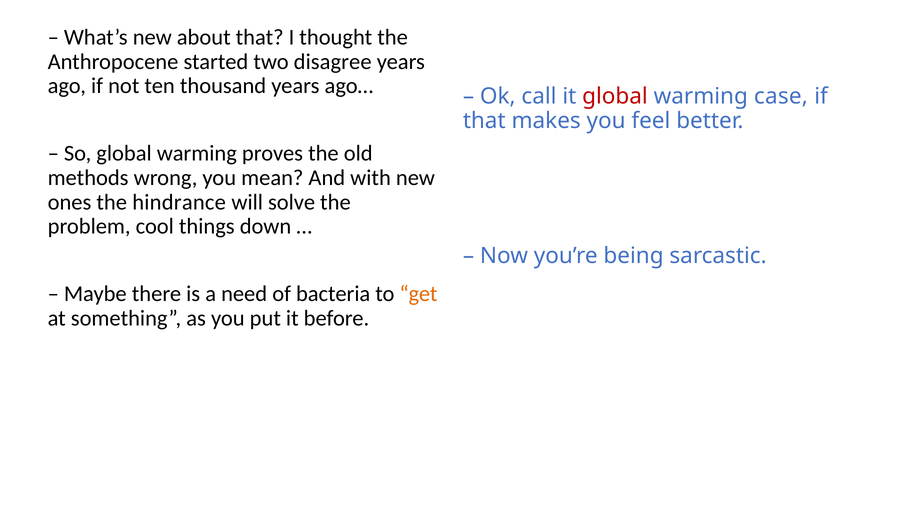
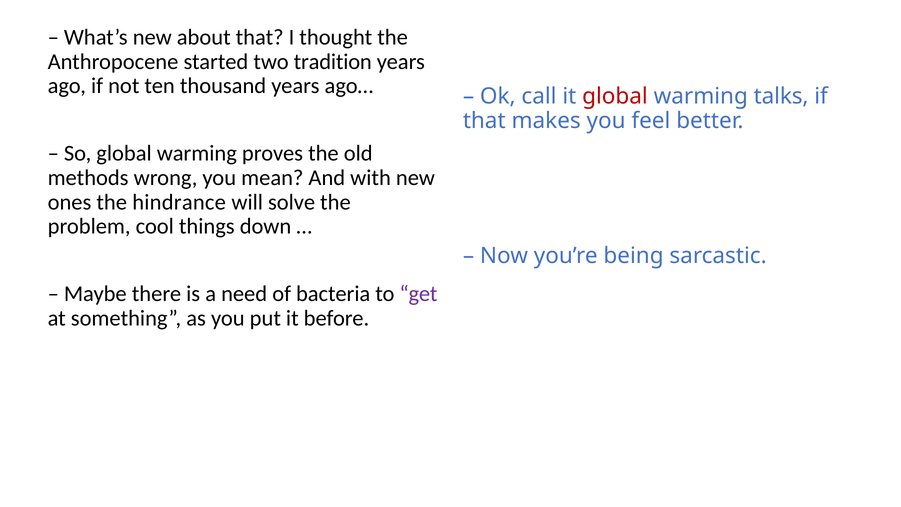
disagree: disagree -> tradition
case: case -> talks
get colour: orange -> purple
